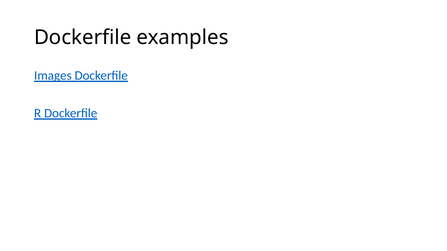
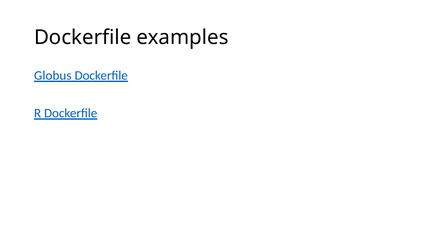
Images: Images -> Globus
